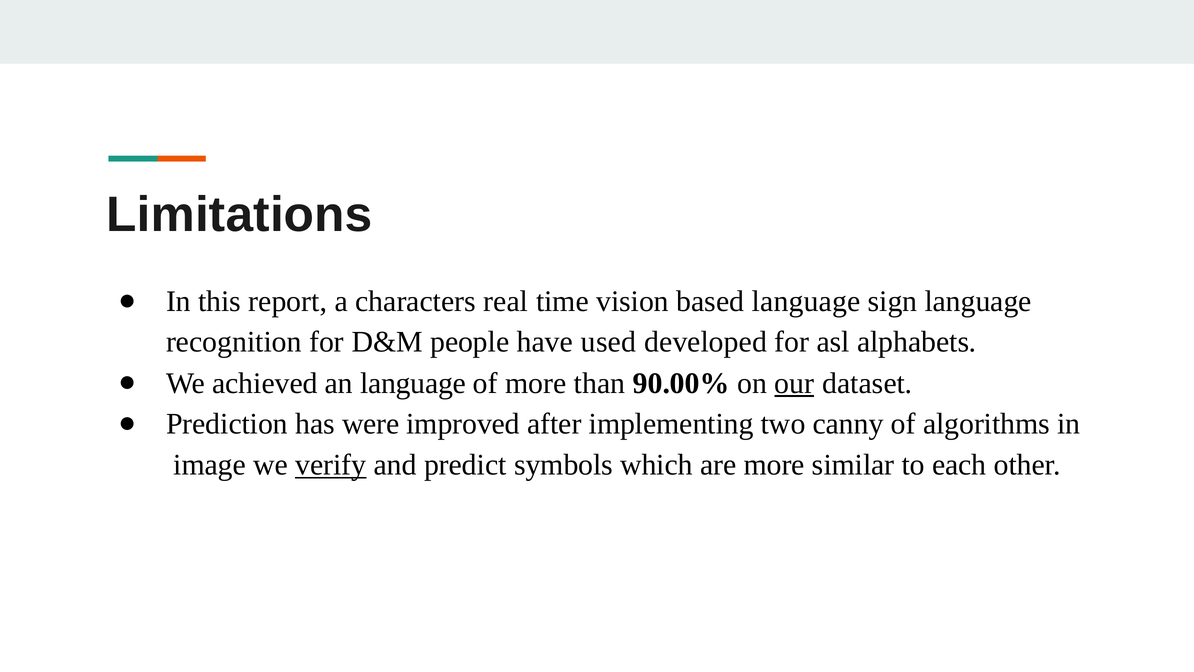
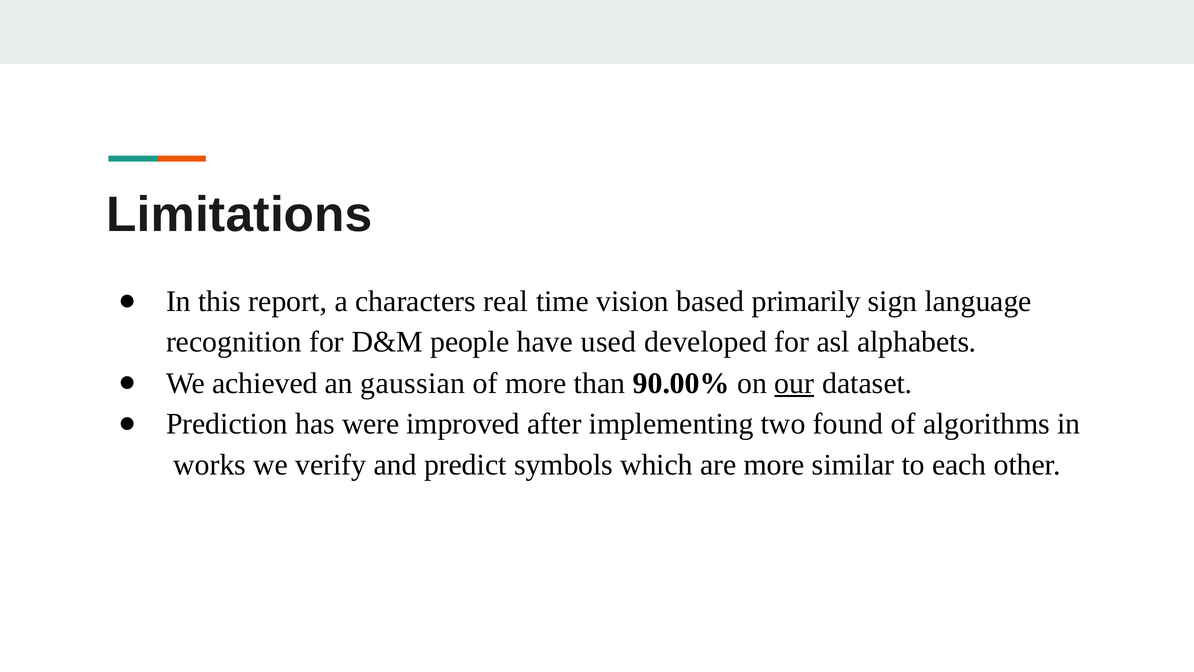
based language: language -> primarily
an language: language -> gaussian
canny: canny -> found
image: image -> works
verify underline: present -> none
